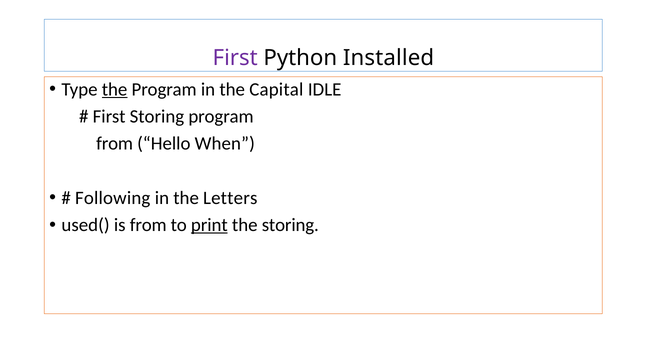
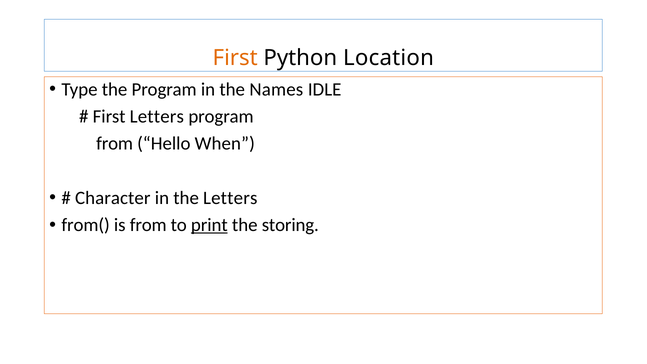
First at (235, 58) colour: purple -> orange
Installed: Installed -> Location
the at (115, 89) underline: present -> none
Capital: Capital -> Names
First Storing: Storing -> Letters
Following: Following -> Character
used(: used( -> from(
